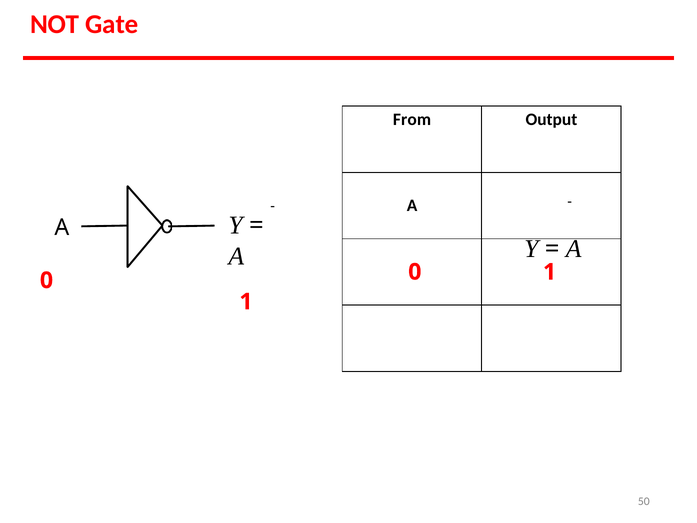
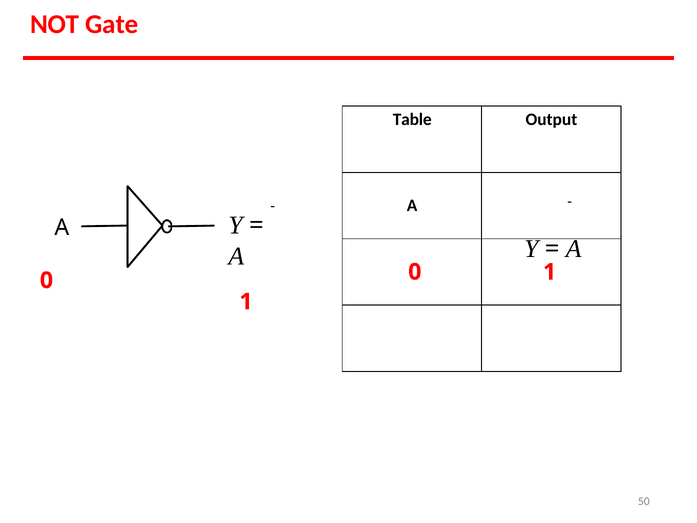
From: From -> Table
